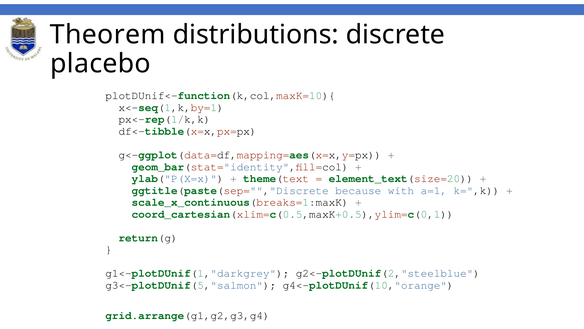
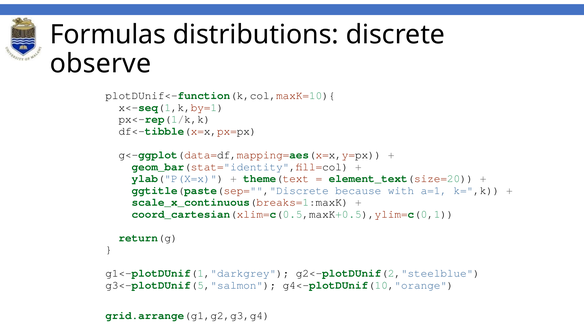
Theorem: Theorem -> Formulas
placebo: placebo -> observe
